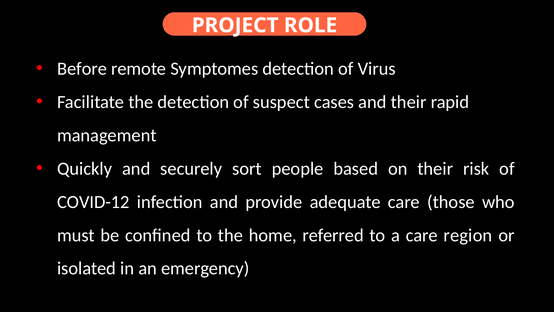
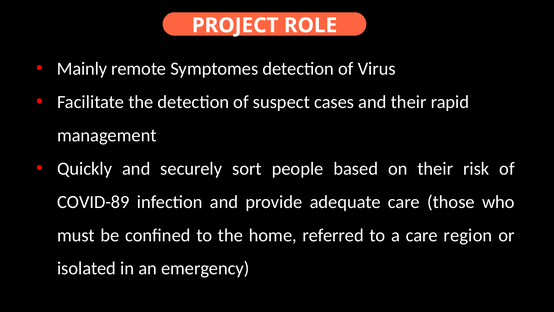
Before: Before -> Mainly
COVID-12: COVID-12 -> COVID-89
